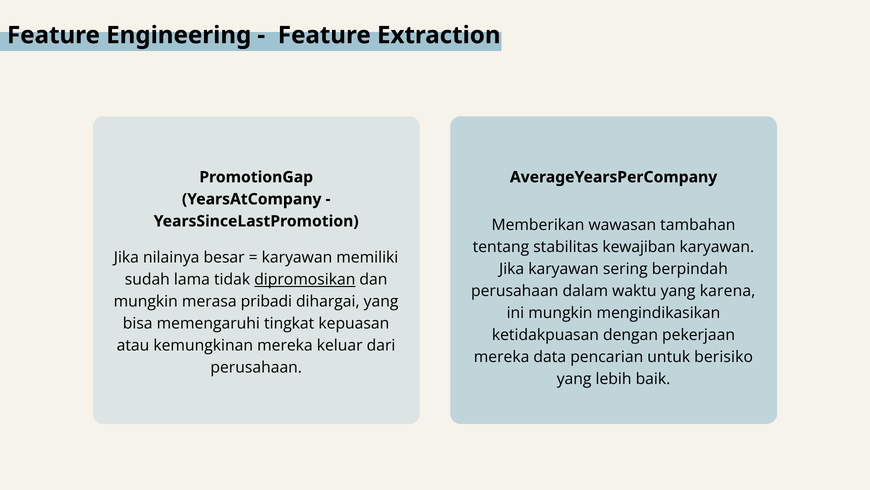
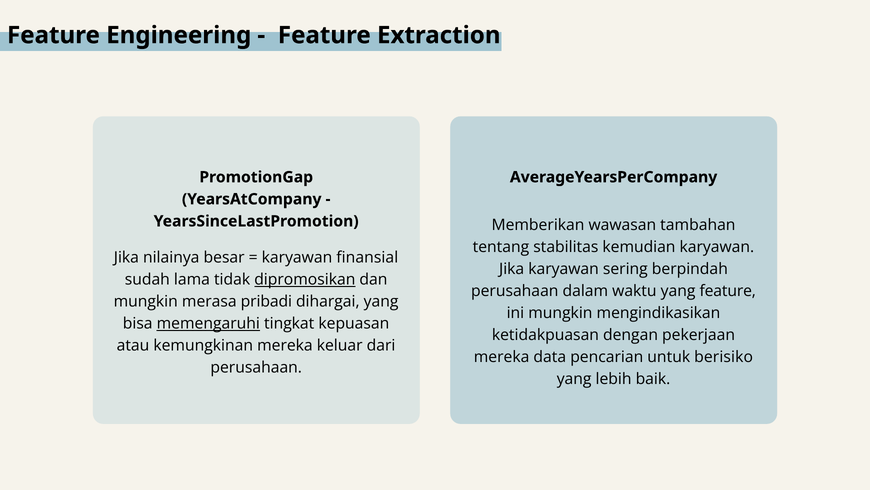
kewajiban: kewajiban -> kemudian
memiliki: memiliki -> finansial
yang karena: karena -> feature
memengaruhi underline: none -> present
